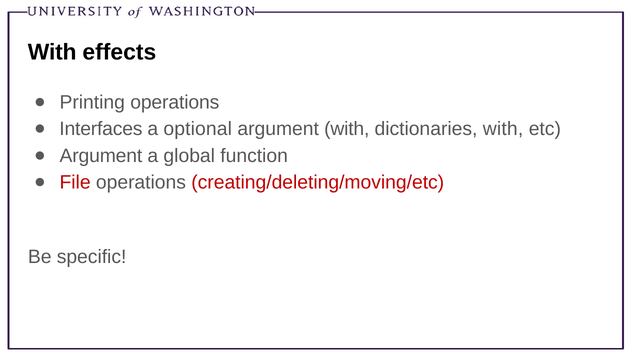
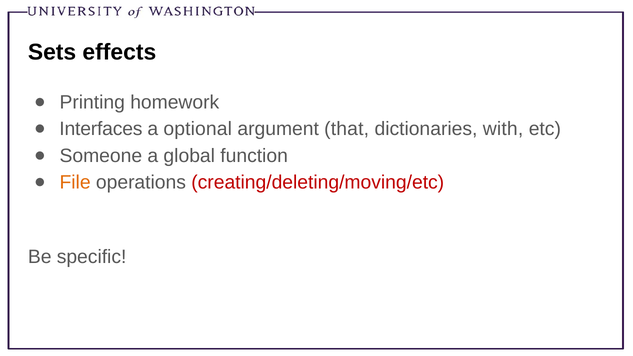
With at (52, 52): With -> Sets
Printing operations: operations -> homework
argument with: with -> that
Argument at (101, 156): Argument -> Someone
File colour: red -> orange
